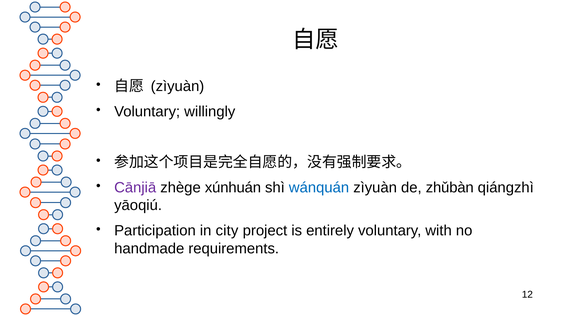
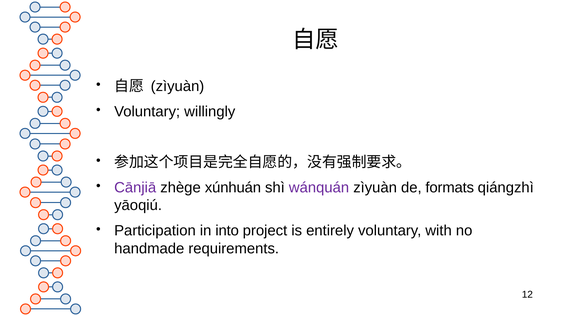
wánquán colour: blue -> purple
zhǔbàn: zhǔbàn -> formats
city: city -> into
